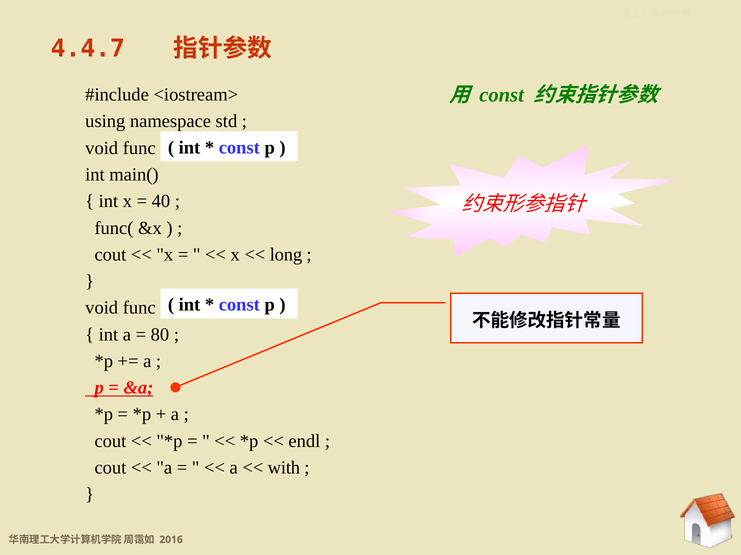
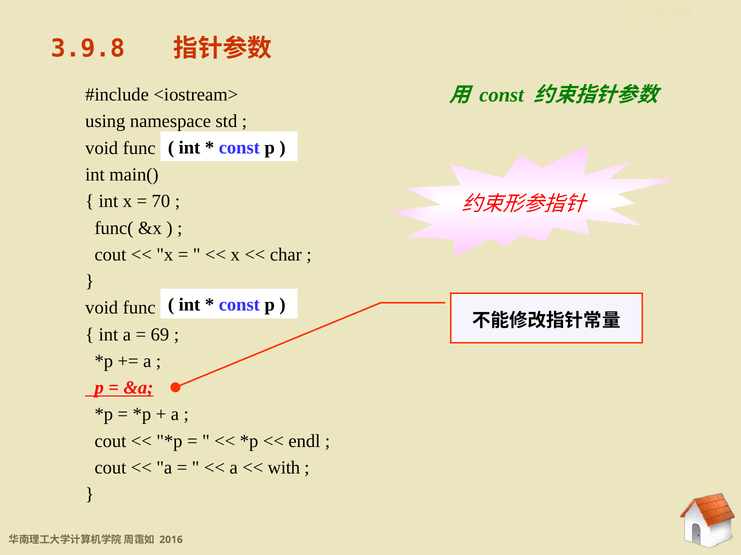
4.4.7: 4.4.7 -> 3.9.8
40: 40 -> 70
long: long -> char
80: 80 -> 69
